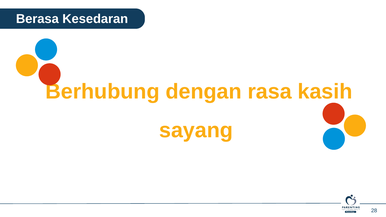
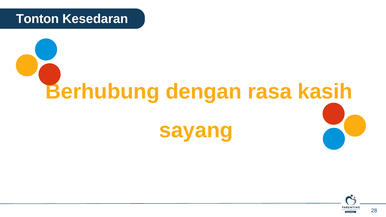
Berasa: Berasa -> Tonton
